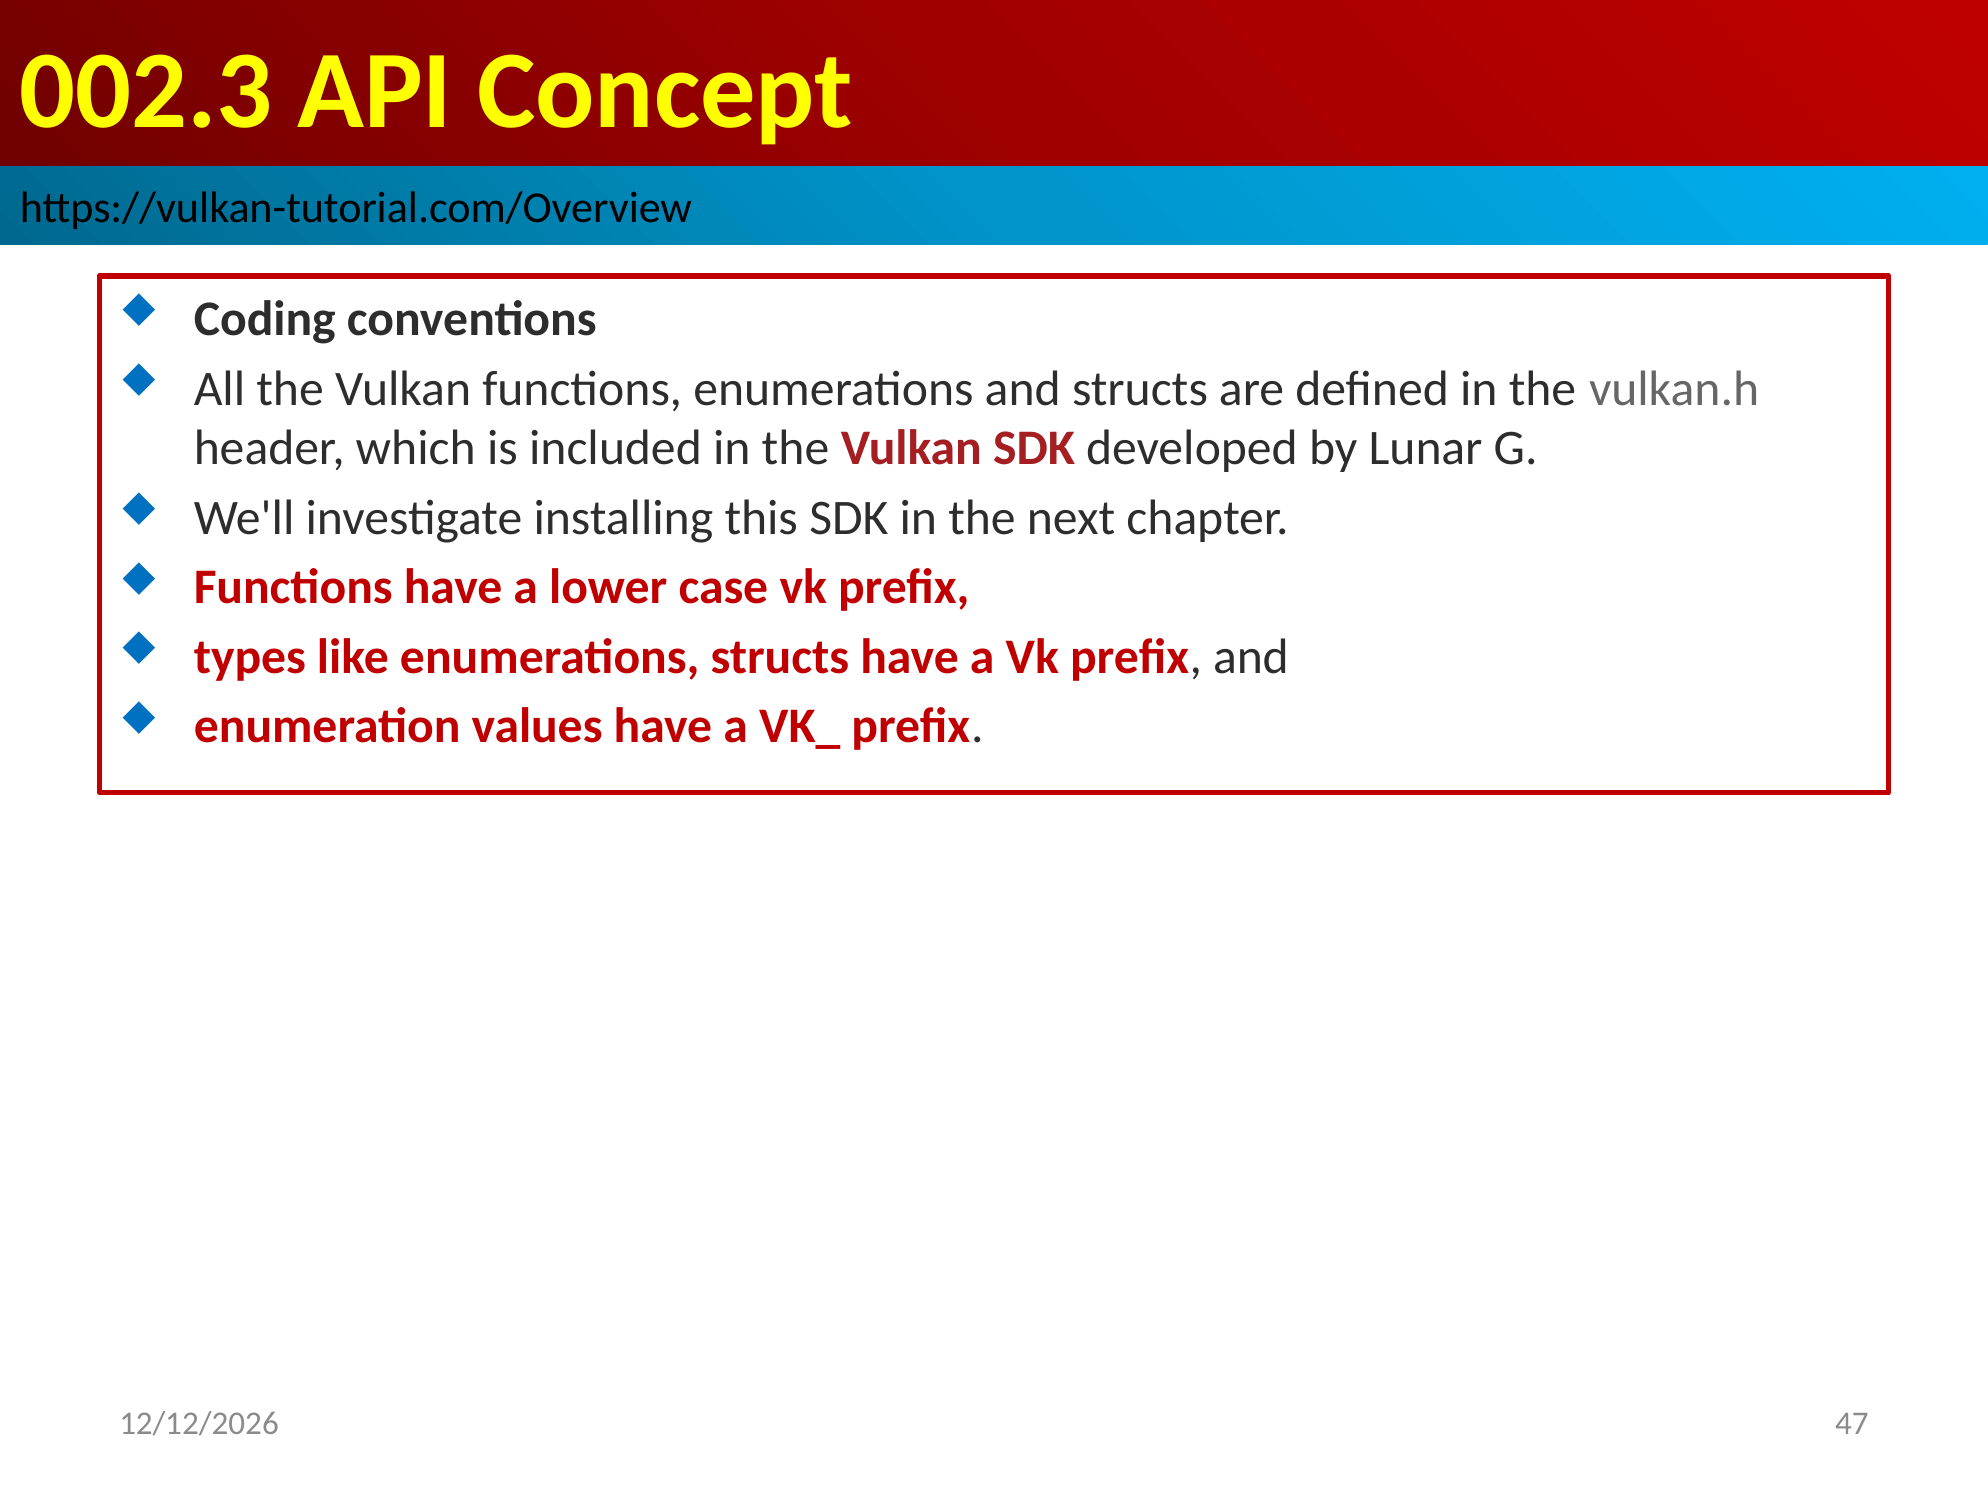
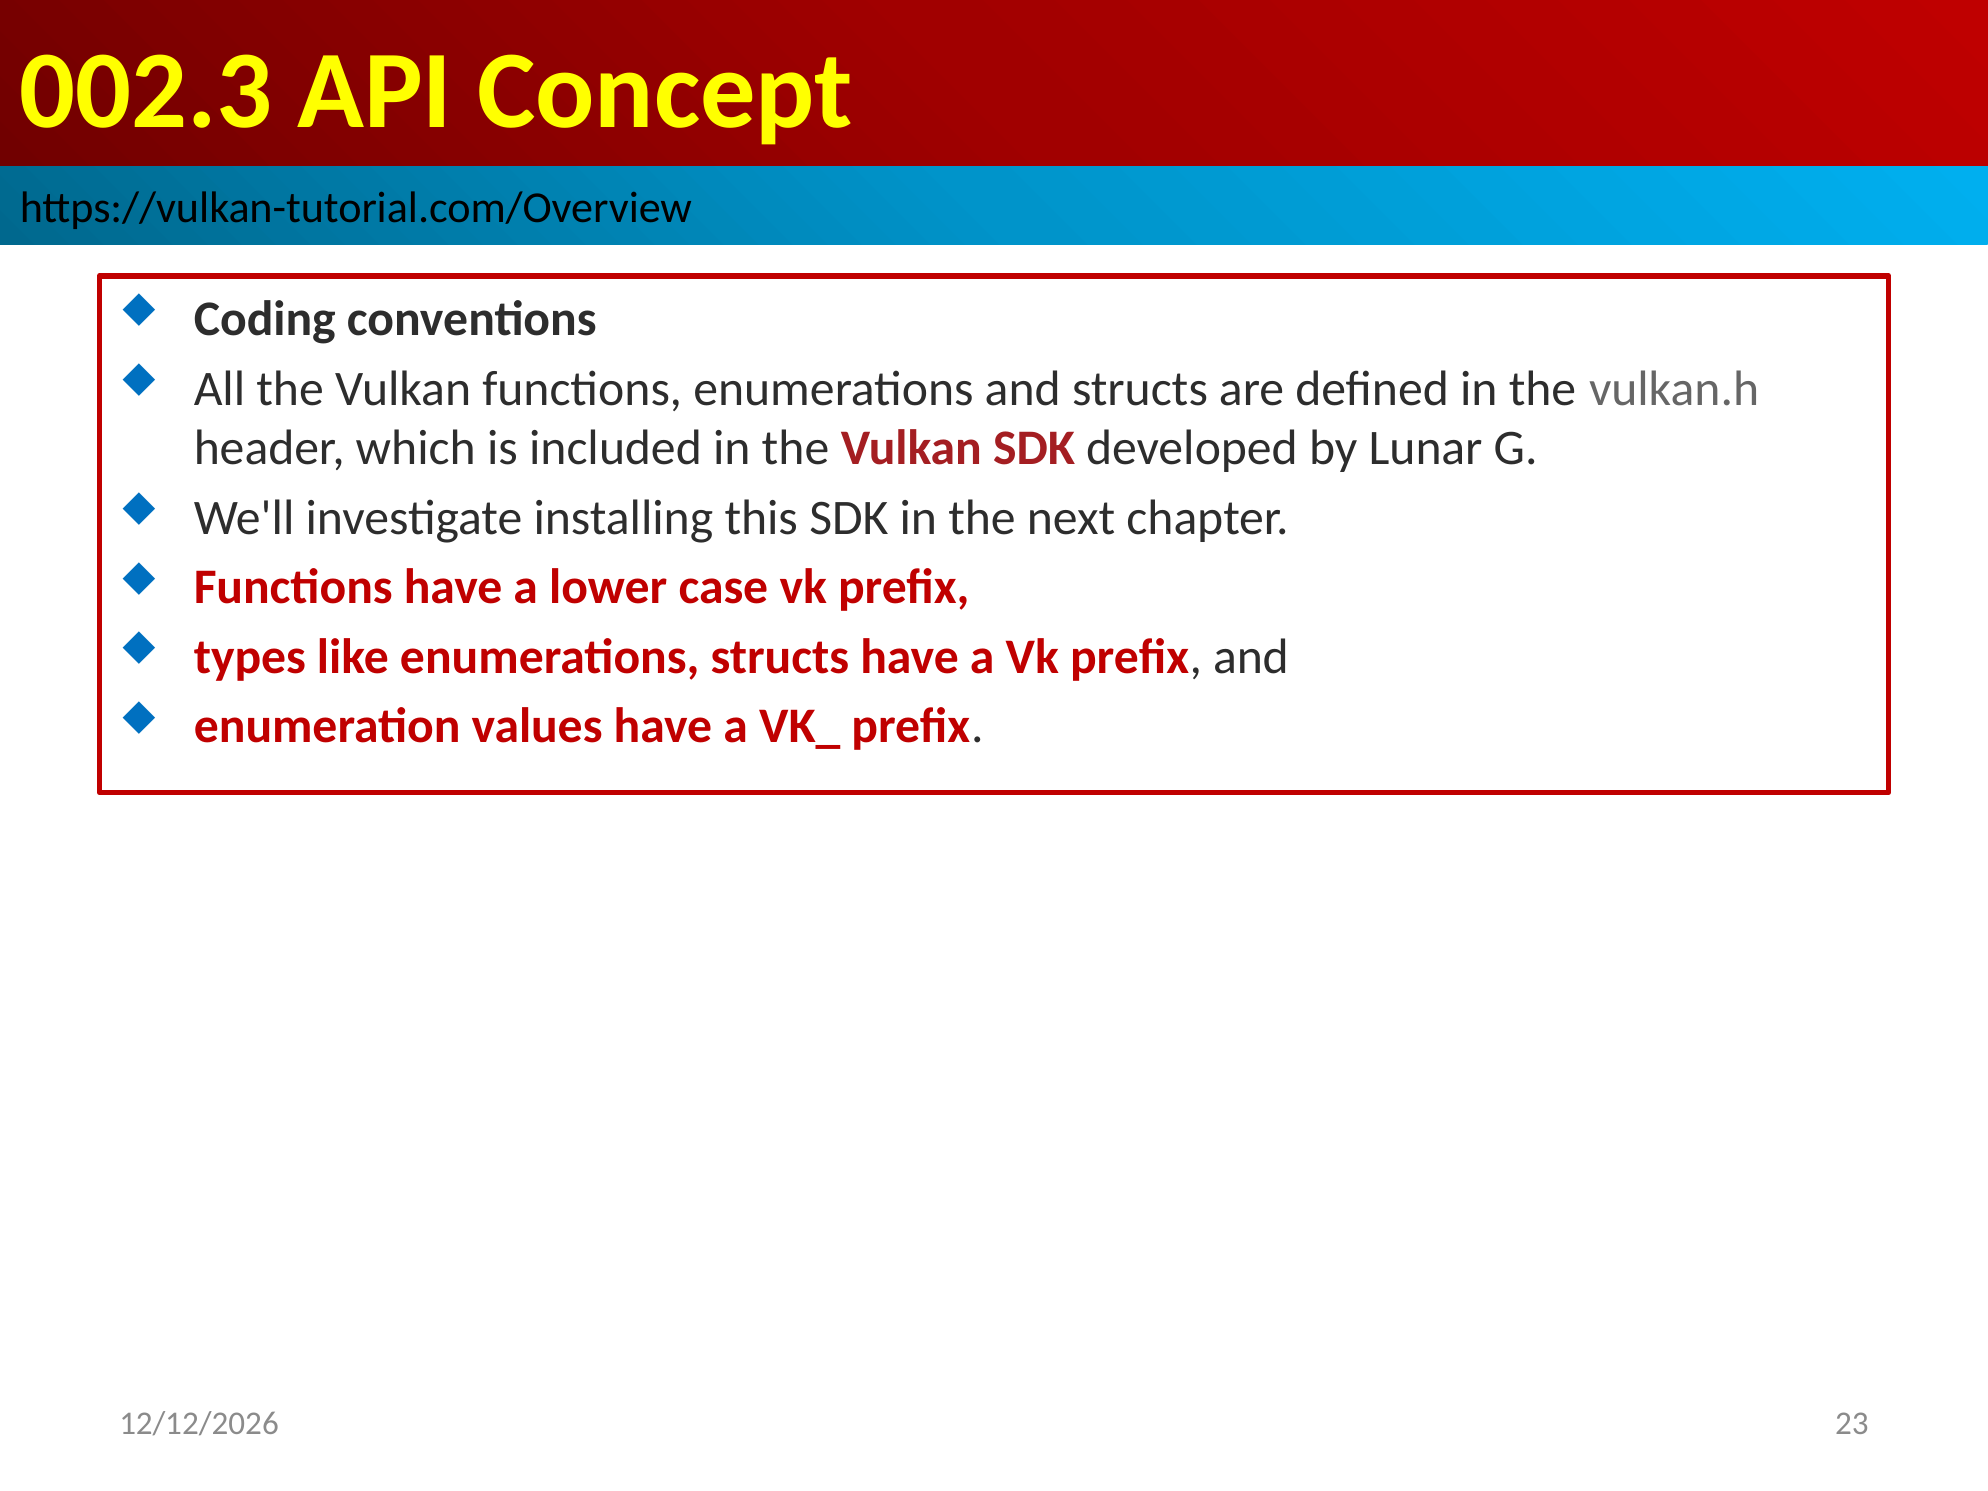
47: 47 -> 23
